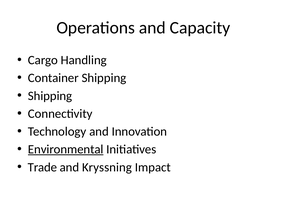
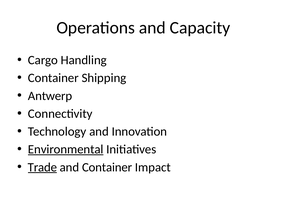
Shipping at (50, 96): Shipping -> Antwerp
Trade underline: none -> present
and Kryssning: Kryssning -> Container
